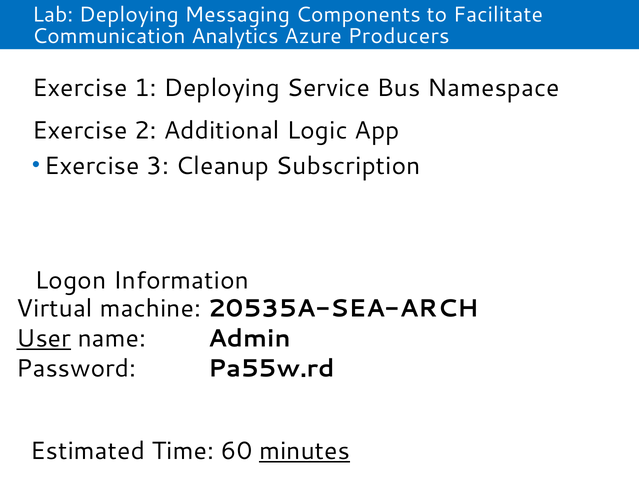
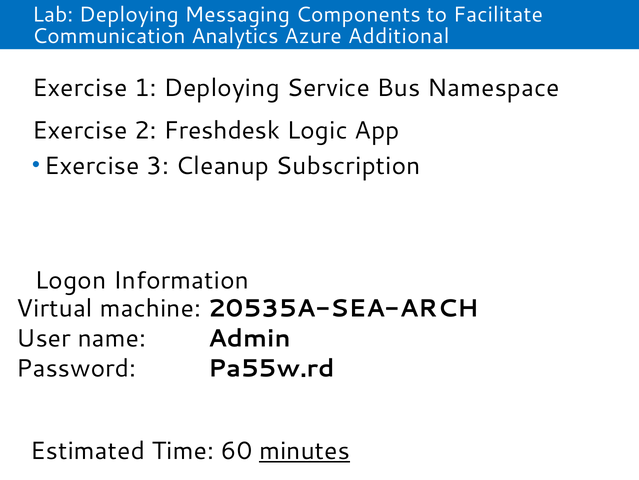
Producers: Producers -> Additional
Additional: Additional -> Freshdesk
User underline: present -> none
